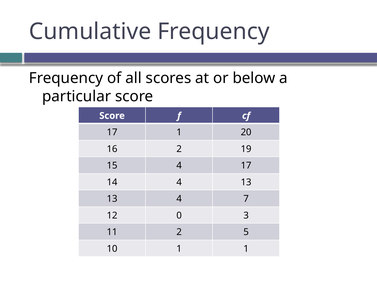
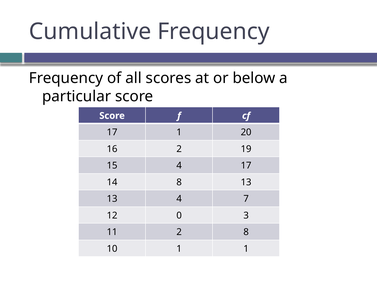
14 4: 4 -> 8
2 5: 5 -> 8
